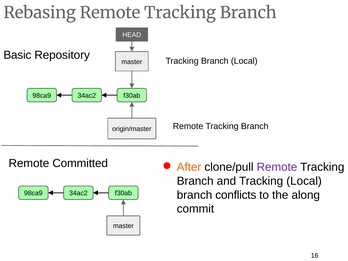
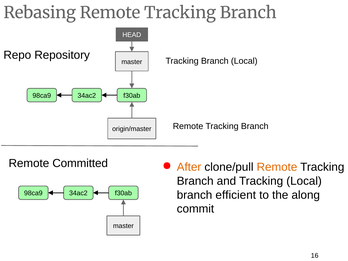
Basic: Basic -> Repo
Remote at (277, 167) colour: purple -> orange
conflicts: conflicts -> efficient
